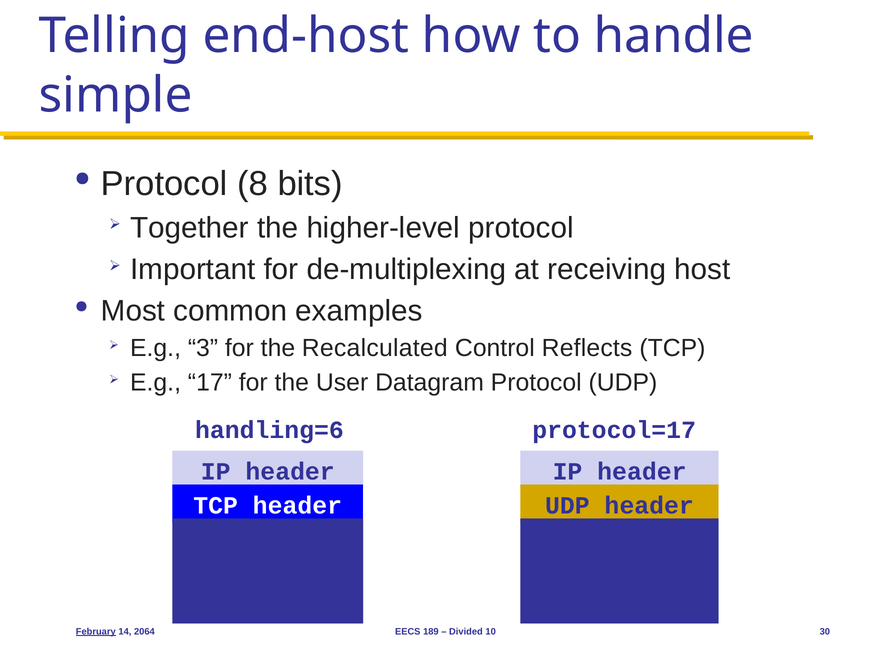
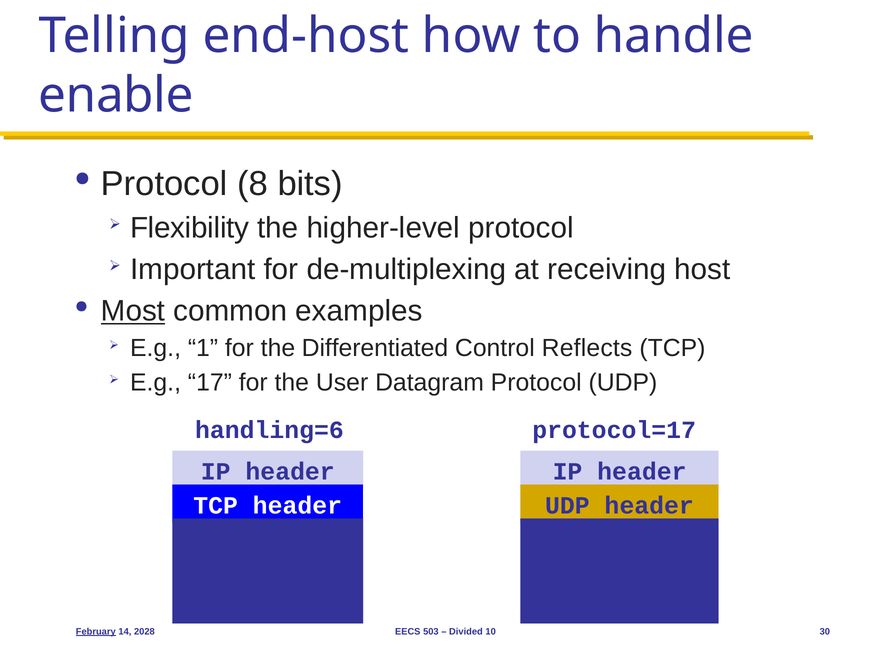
simple: simple -> enable
Together: Together -> Flexibility
Most underline: none -> present
3: 3 -> 1
Recalculated: Recalculated -> Differentiated
2064: 2064 -> 2028
189: 189 -> 503
